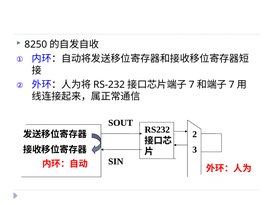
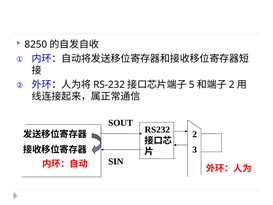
7 at (192, 85): 7 -> 5
7 at (232, 85): 7 -> 2
